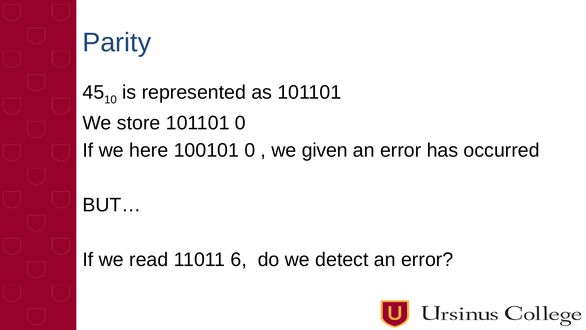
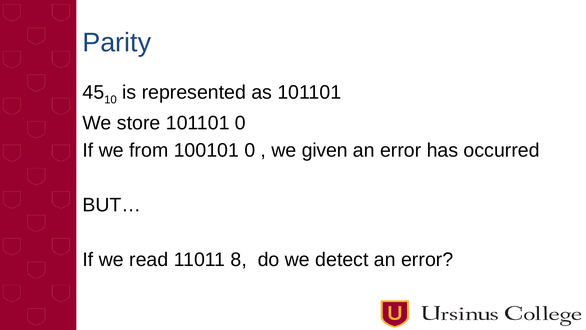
here: here -> from
6: 6 -> 8
